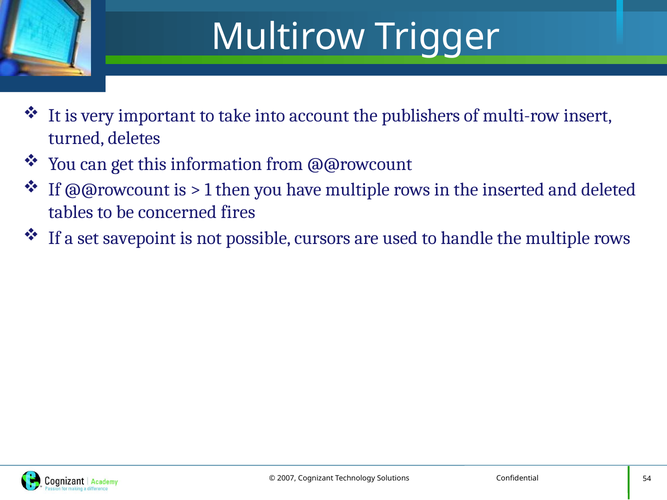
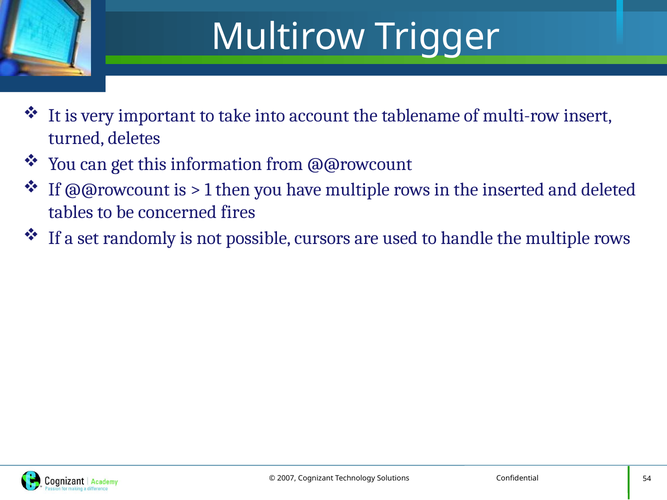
publishers: publishers -> tablename
savepoint: savepoint -> randomly
